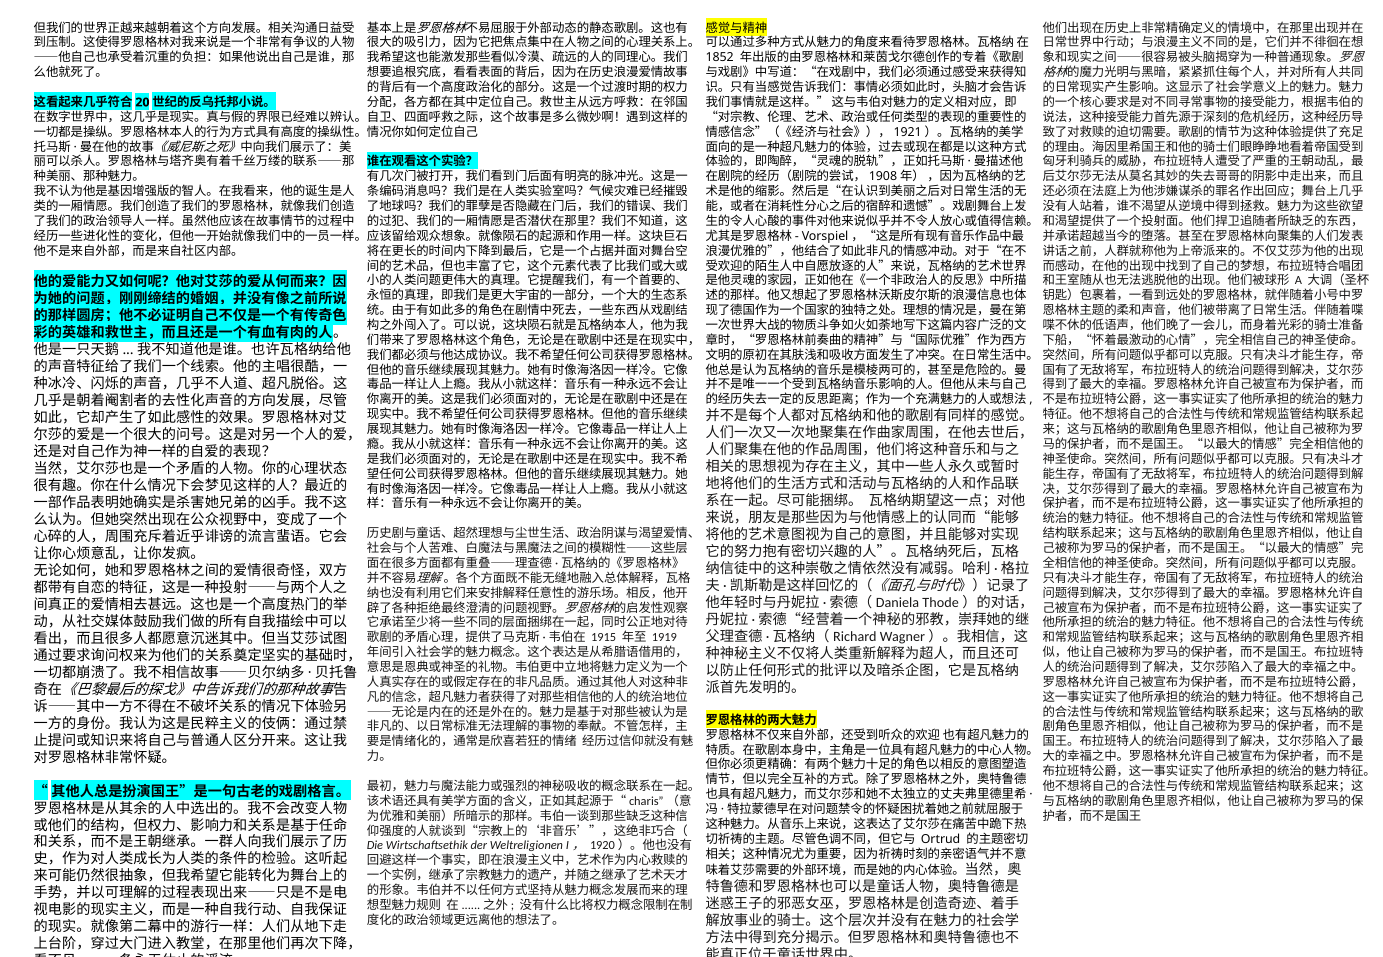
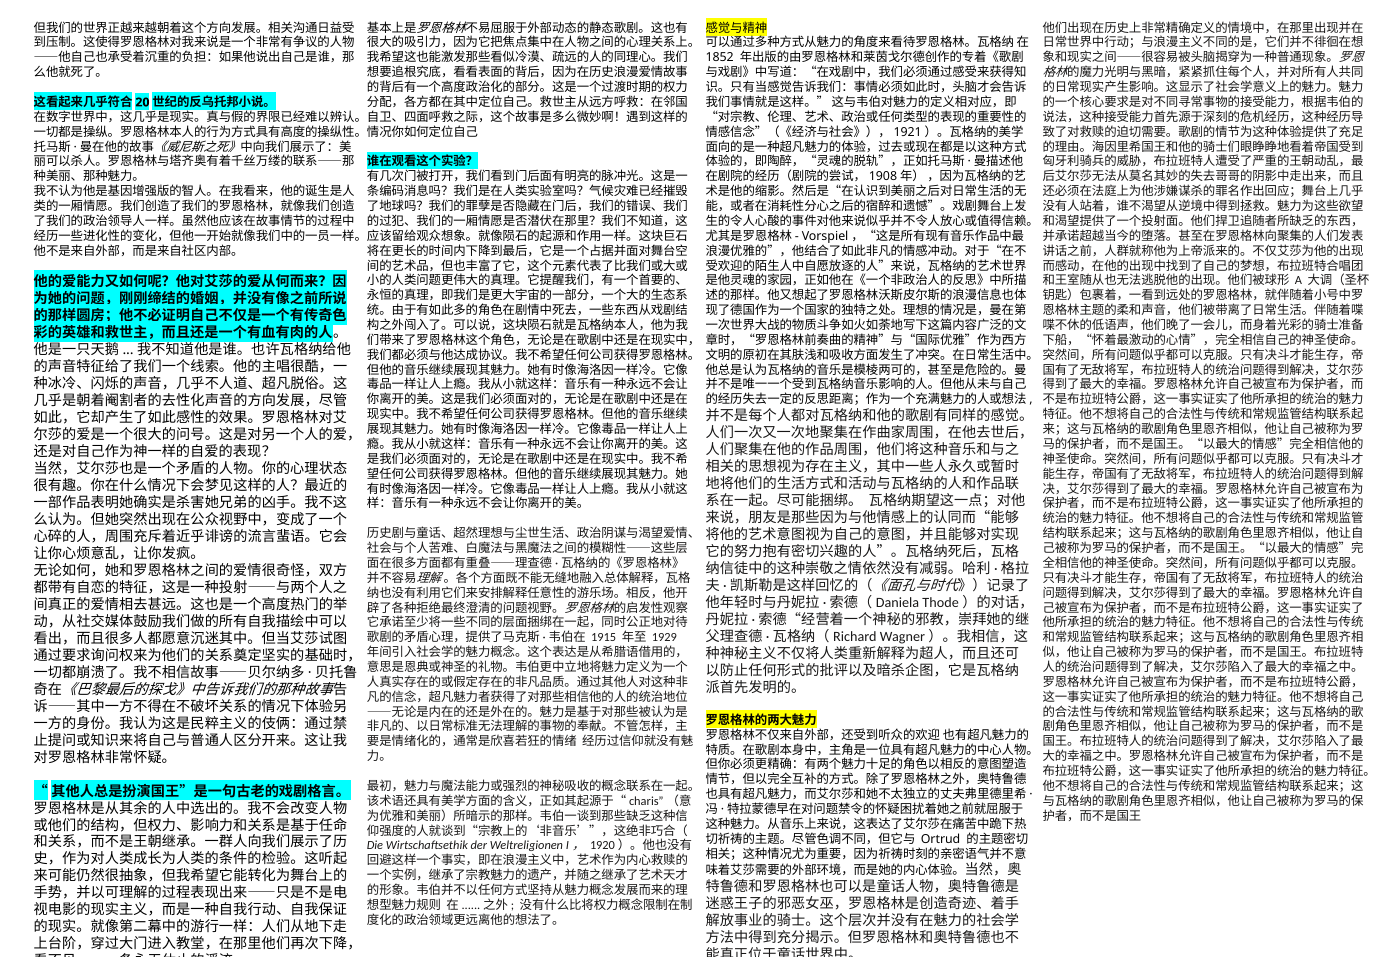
1919: 1919 -> 1929
